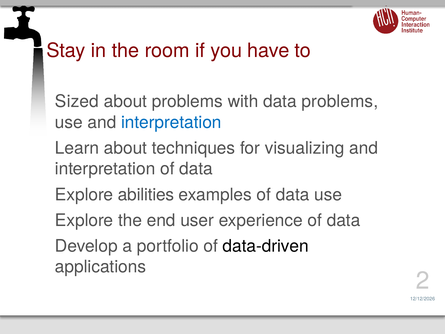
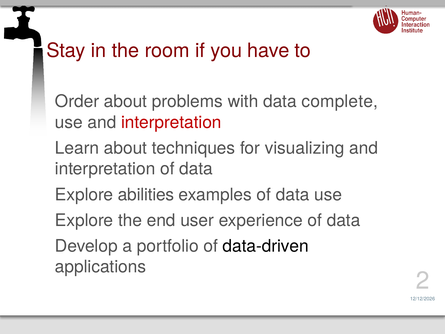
Sized: Sized -> Order
data problems: problems -> complete
interpretation at (171, 122) colour: blue -> red
